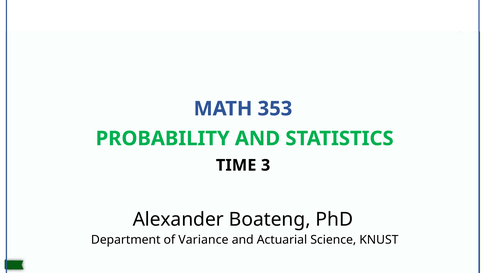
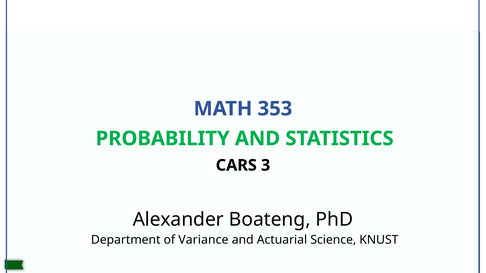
TIME: TIME -> CARS
